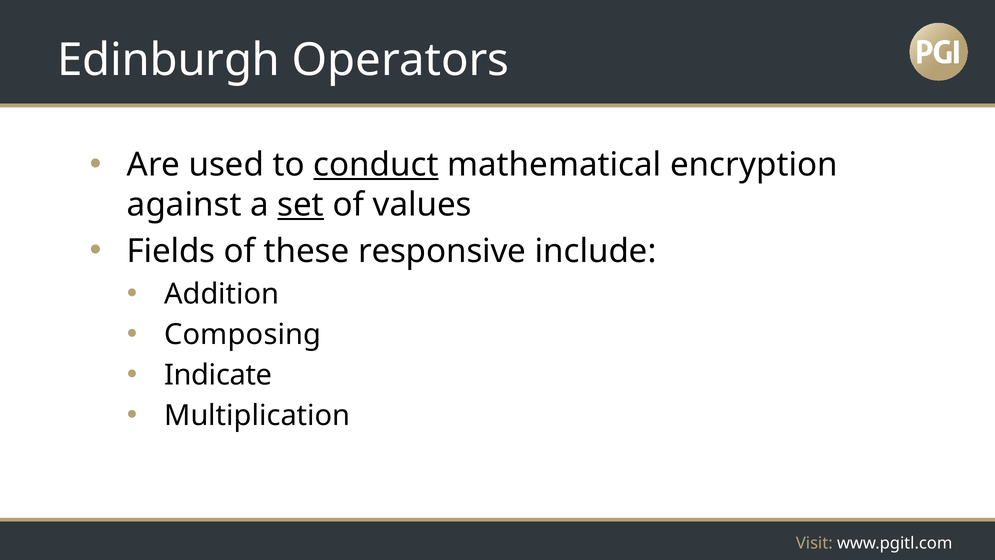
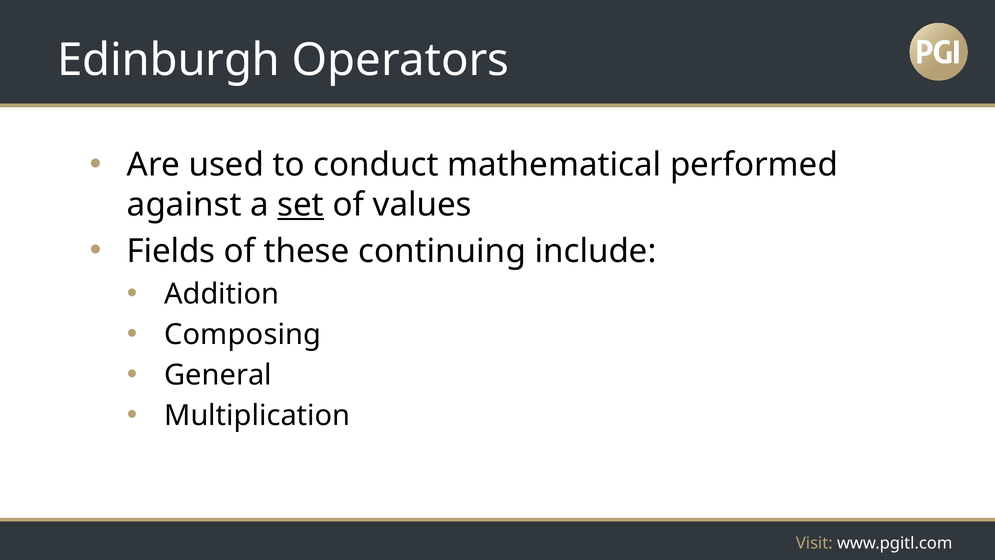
conduct underline: present -> none
encryption: encryption -> performed
responsive: responsive -> continuing
Indicate: Indicate -> General
